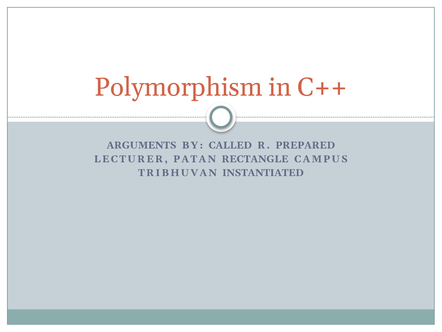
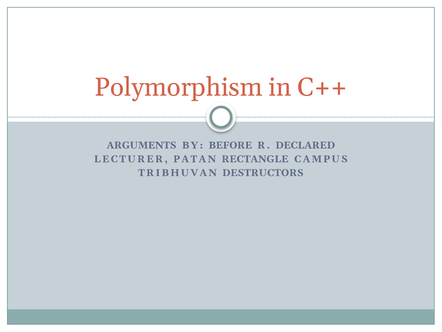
CALLED: CALLED -> BEFORE
PREPARED: PREPARED -> DECLARED
INSTANTIATED: INSTANTIATED -> DESTRUCTORS
